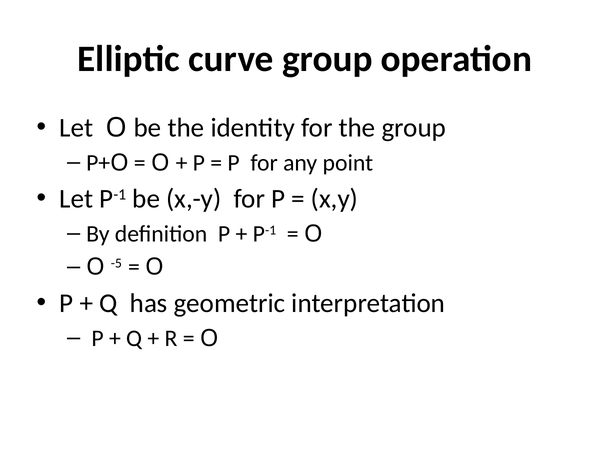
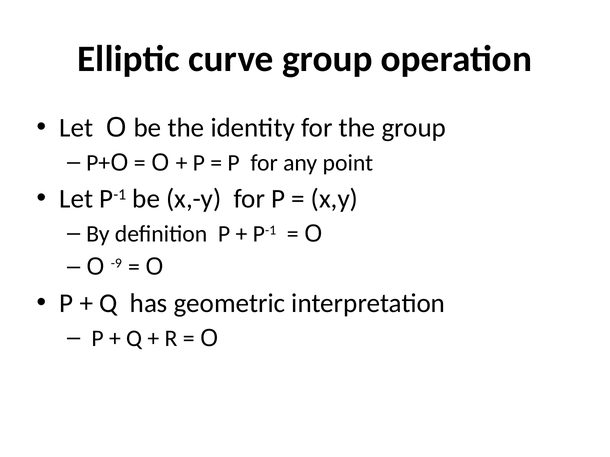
-5: -5 -> -9
